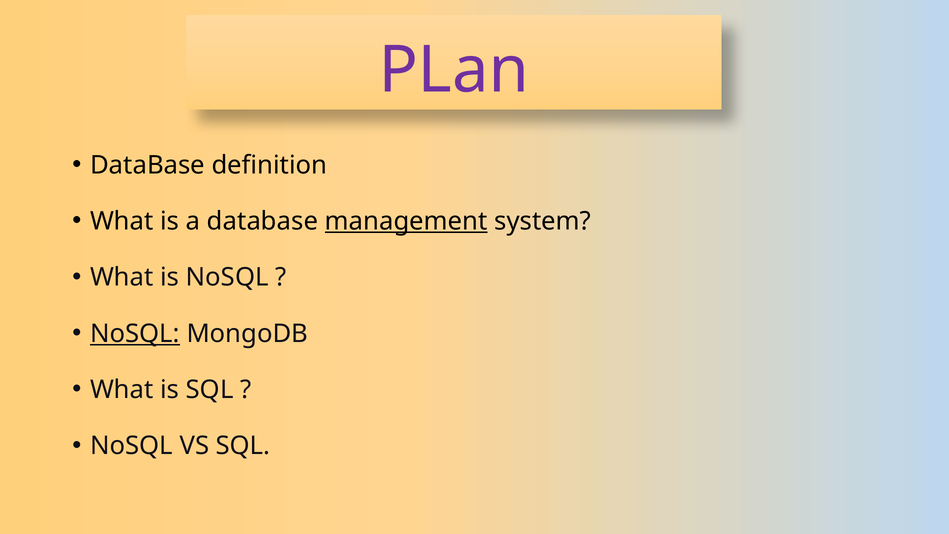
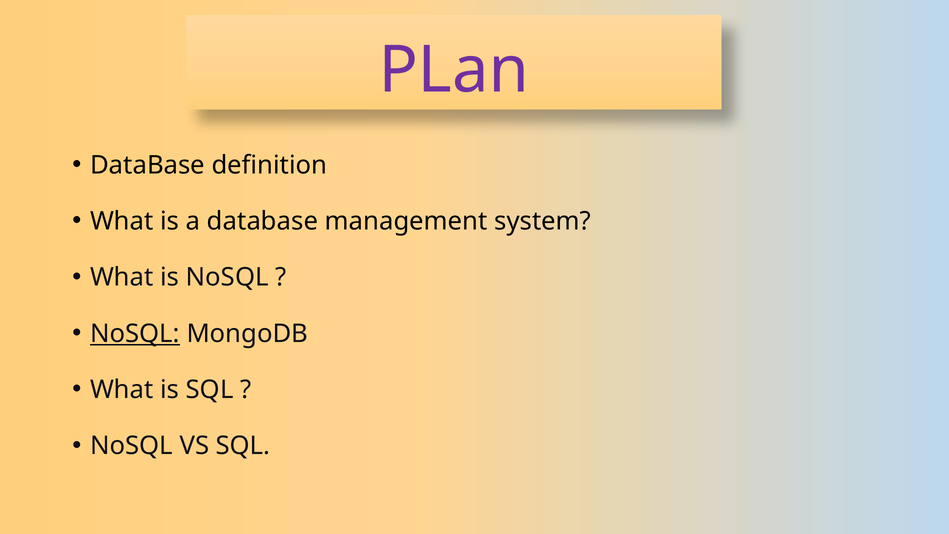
management underline: present -> none
